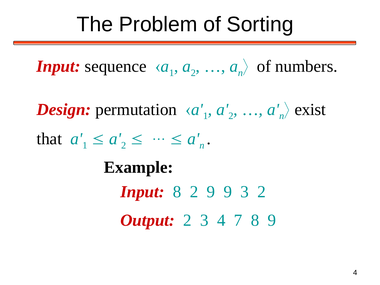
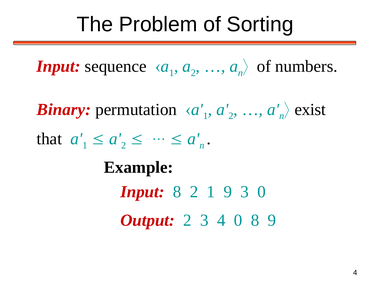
Design: Design -> Binary
2 9: 9 -> 1
3 2: 2 -> 0
4 7: 7 -> 0
